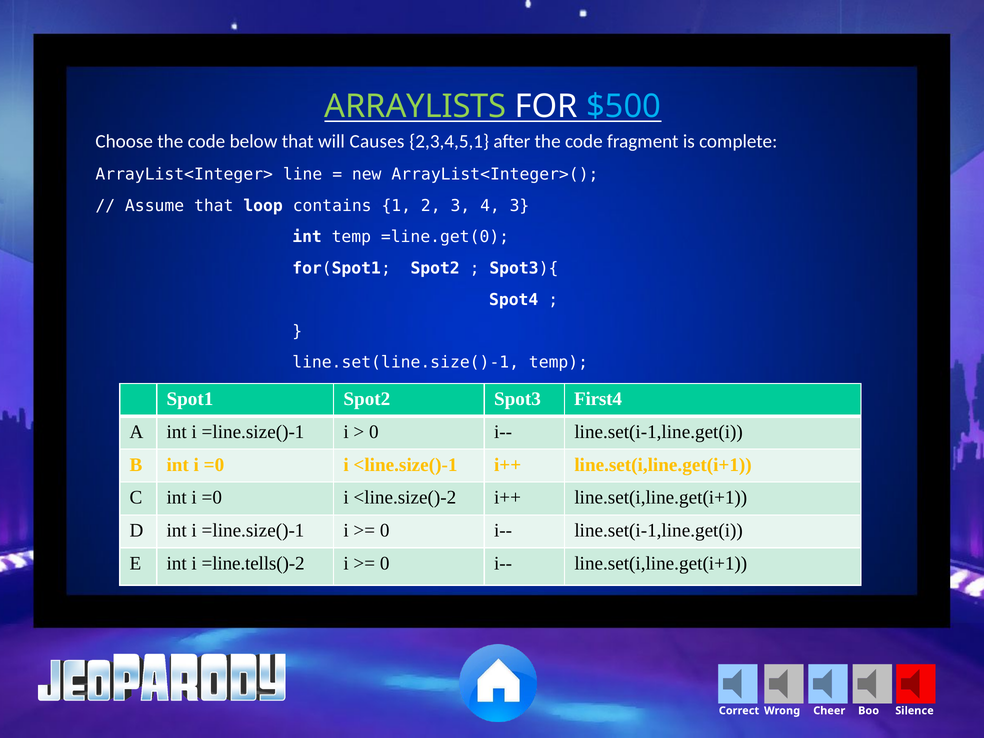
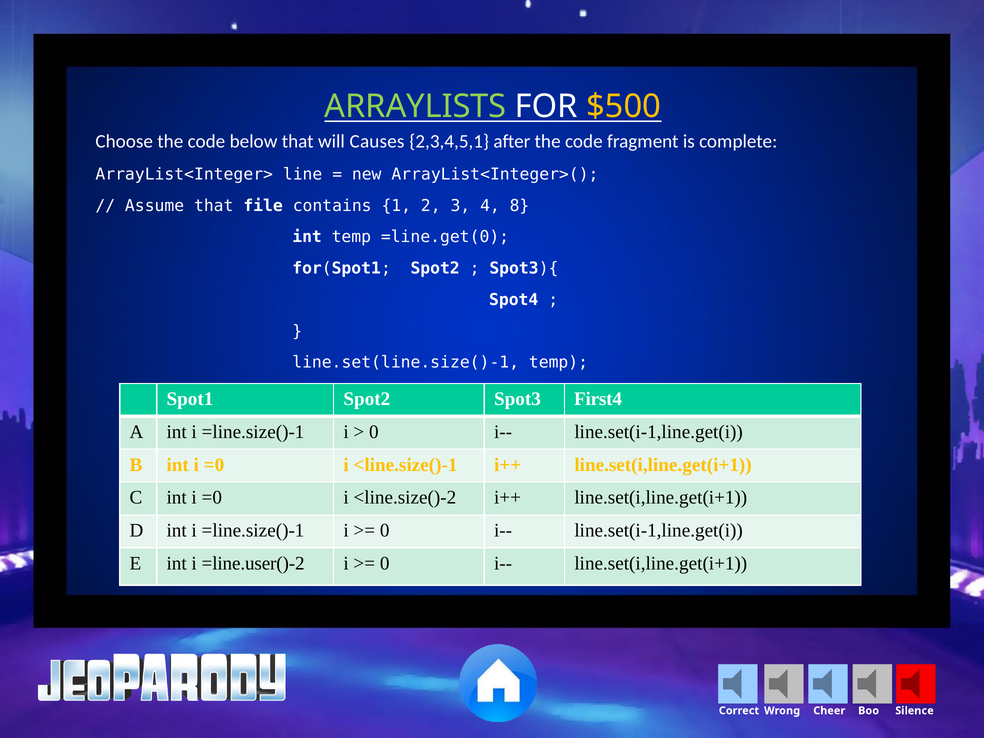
$500 colour: light blue -> yellow
loop: loop -> file
4 3: 3 -> 8
=line.tells()-2​: =line.tells()-2​ -> =line.user()-2​
